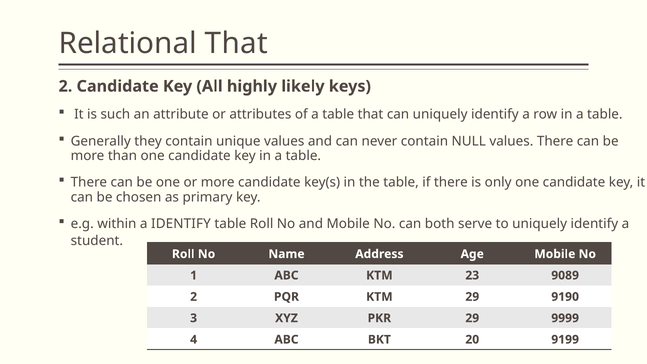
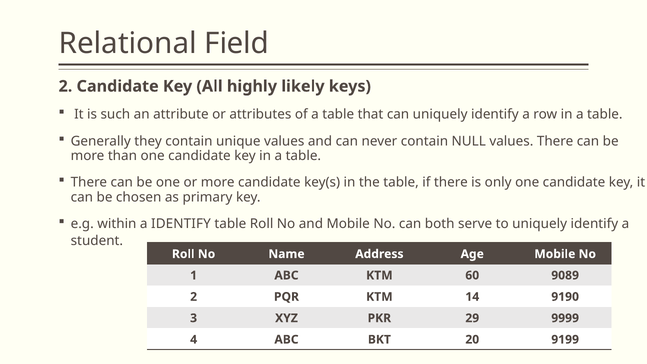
Relational That: That -> Field
23: 23 -> 60
KTM 29: 29 -> 14
